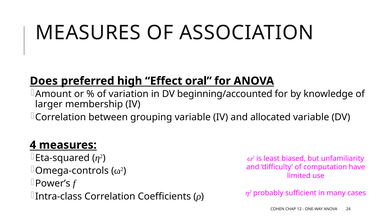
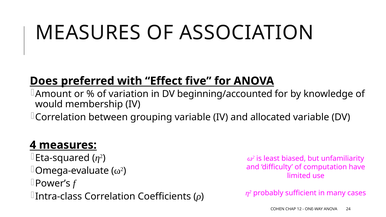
high: high -> with
oral: oral -> five
larger: larger -> would
Omega-controls: Omega-controls -> Omega-evaluate
